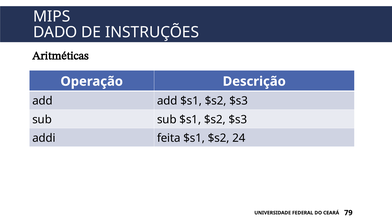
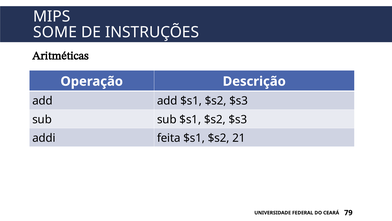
DADO: DADO -> SOME
24: 24 -> 21
